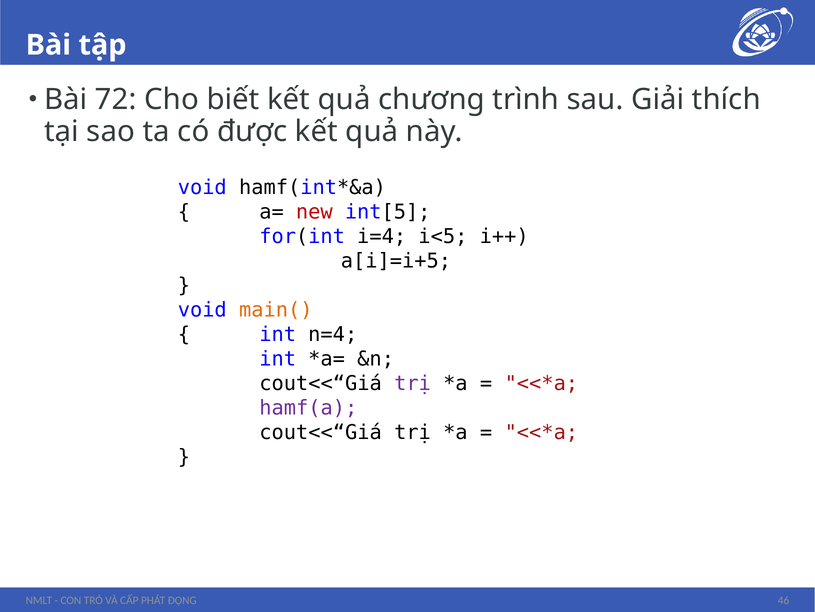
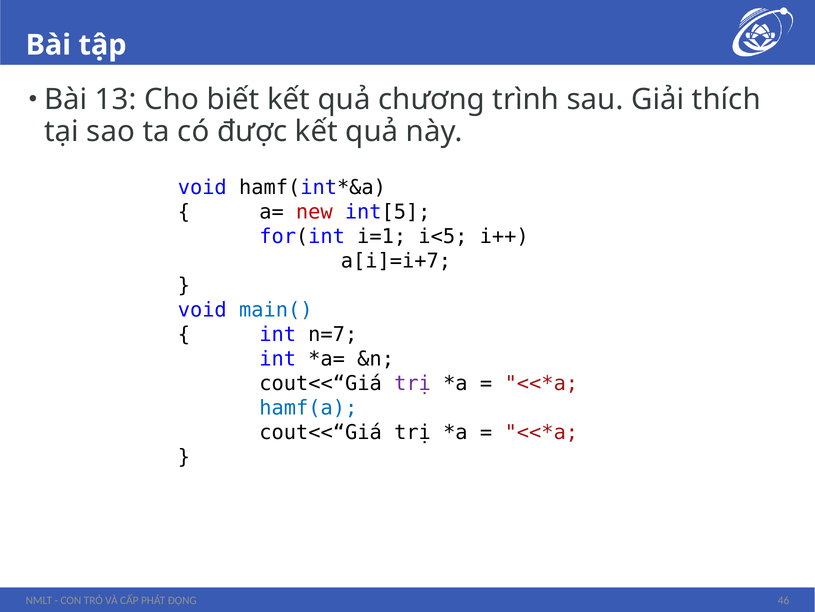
72: 72 -> 13
i=4: i=4 -> i=1
a[i]=i+5: a[i]=i+5 -> a[i]=i+7
main( colour: orange -> blue
n=4: n=4 -> n=7
hamf(a colour: purple -> blue
